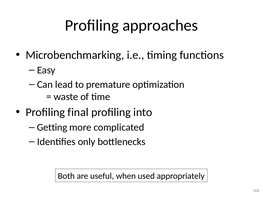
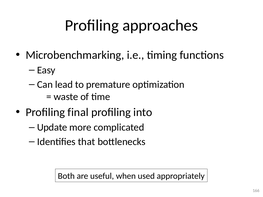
Getting: Getting -> Update
only: only -> that
